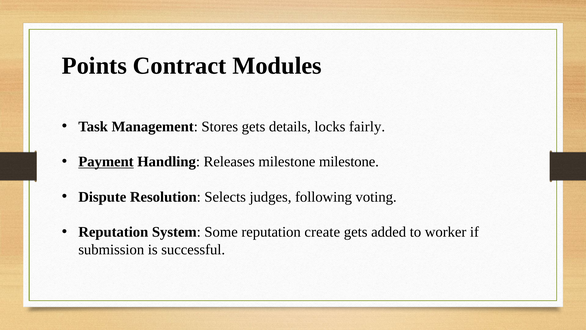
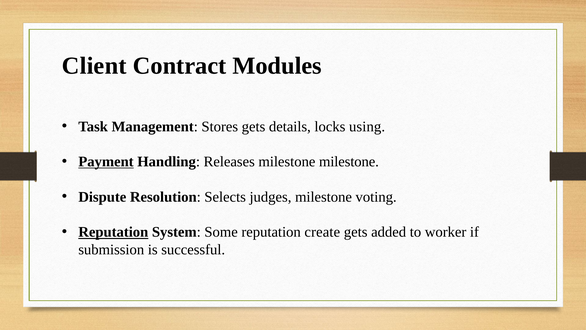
Points: Points -> Client
fairly: fairly -> using
judges following: following -> milestone
Reputation at (113, 232) underline: none -> present
